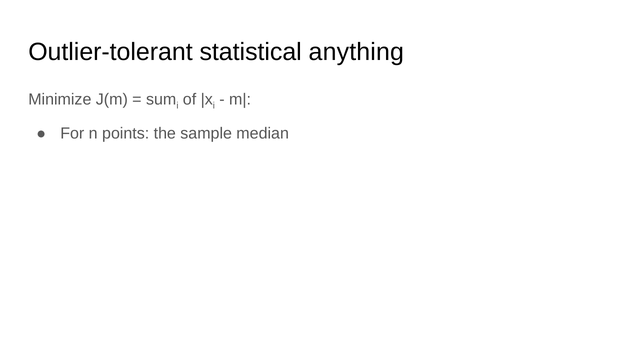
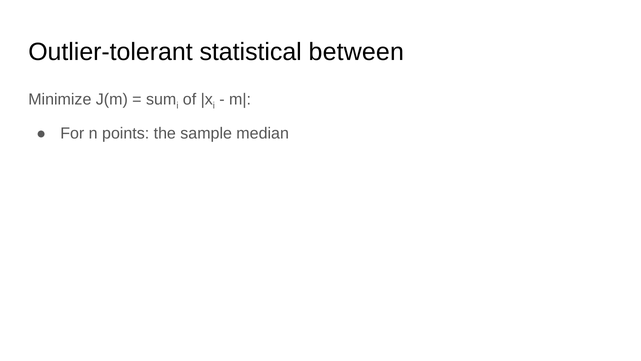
anything: anything -> between
